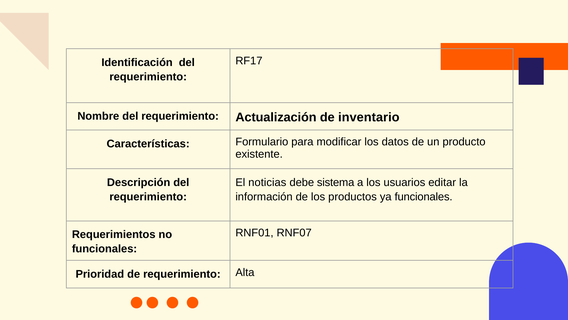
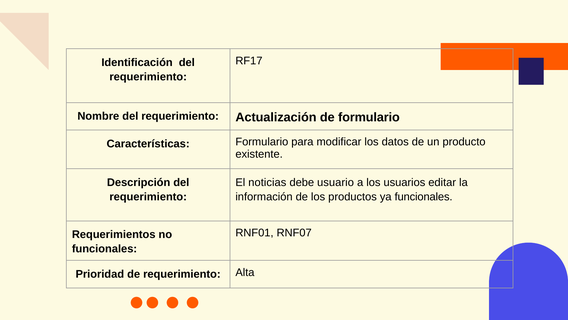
de inventario: inventario -> formulario
sistema: sistema -> usuario
